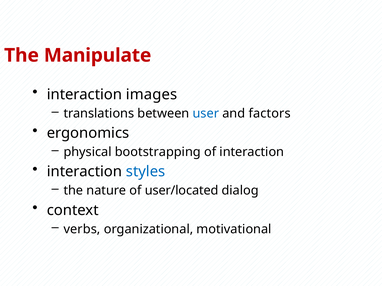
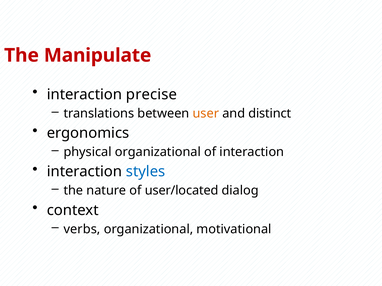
images: images -> precise
user colour: blue -> orange
factors: factors -> distinct
physical bootstrapping: bootstrapping -> organizational
